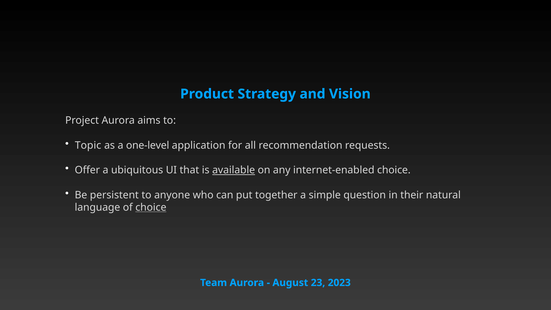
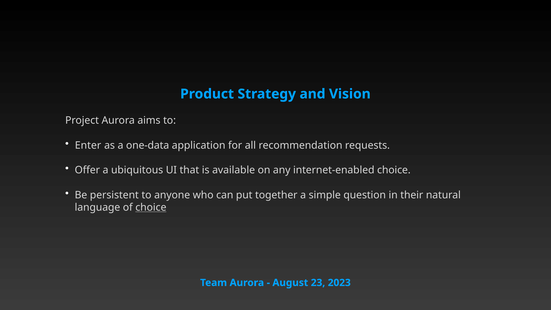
Topic: Topic -> Enter
one-level: one-level -> one-data
available underline: present -> none
